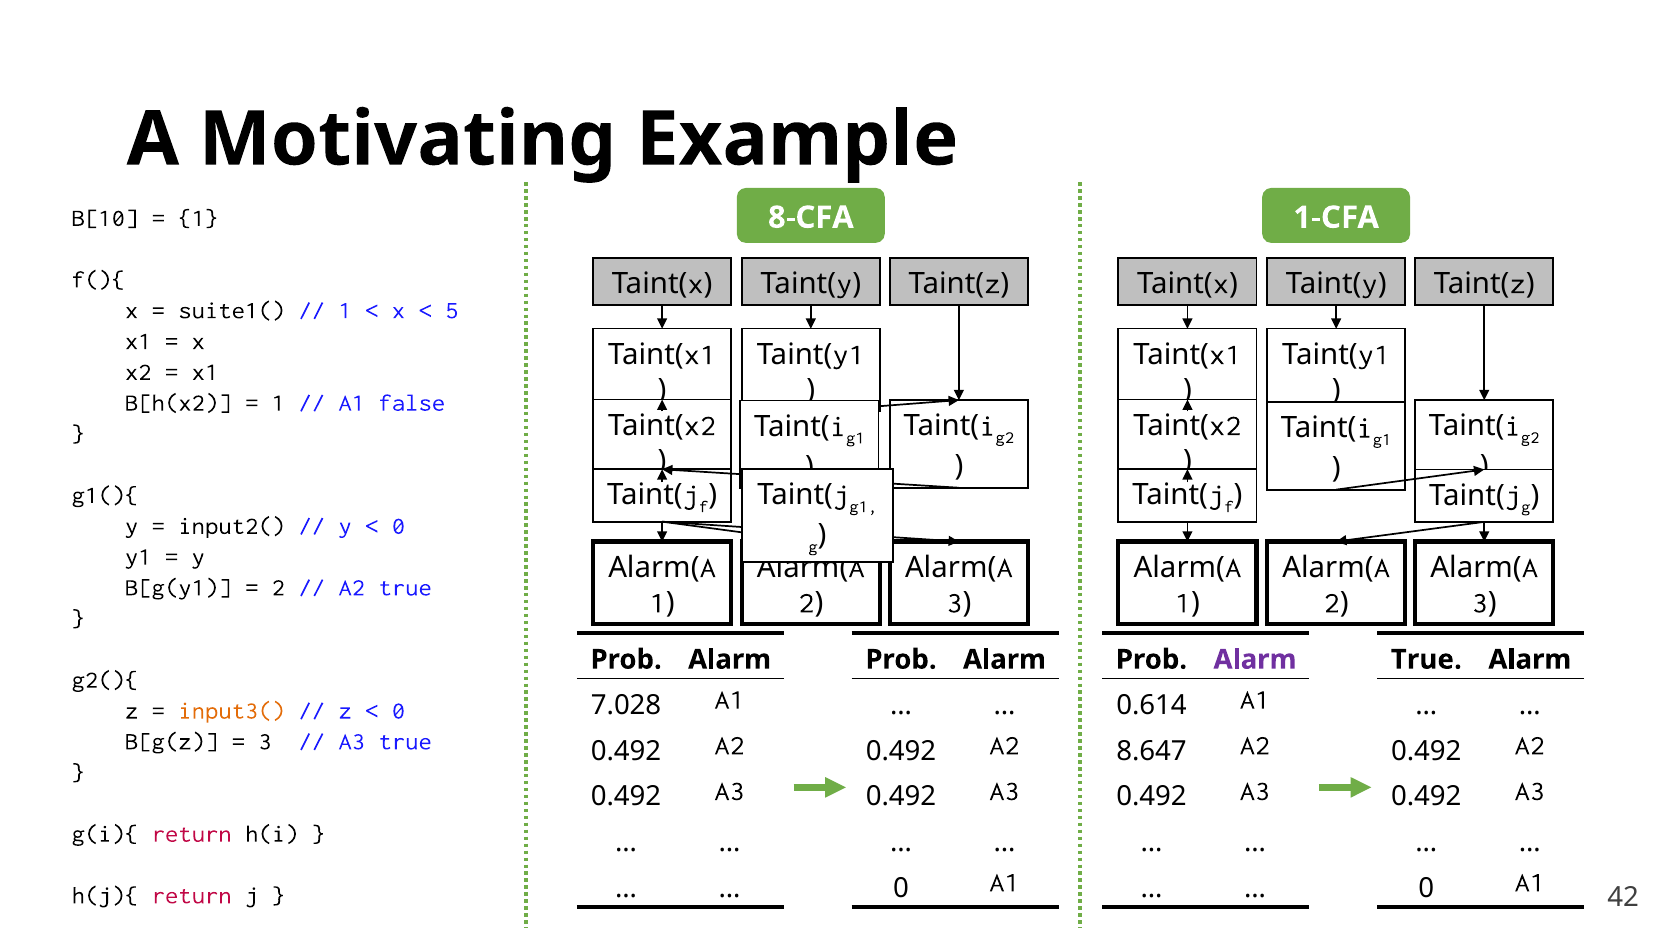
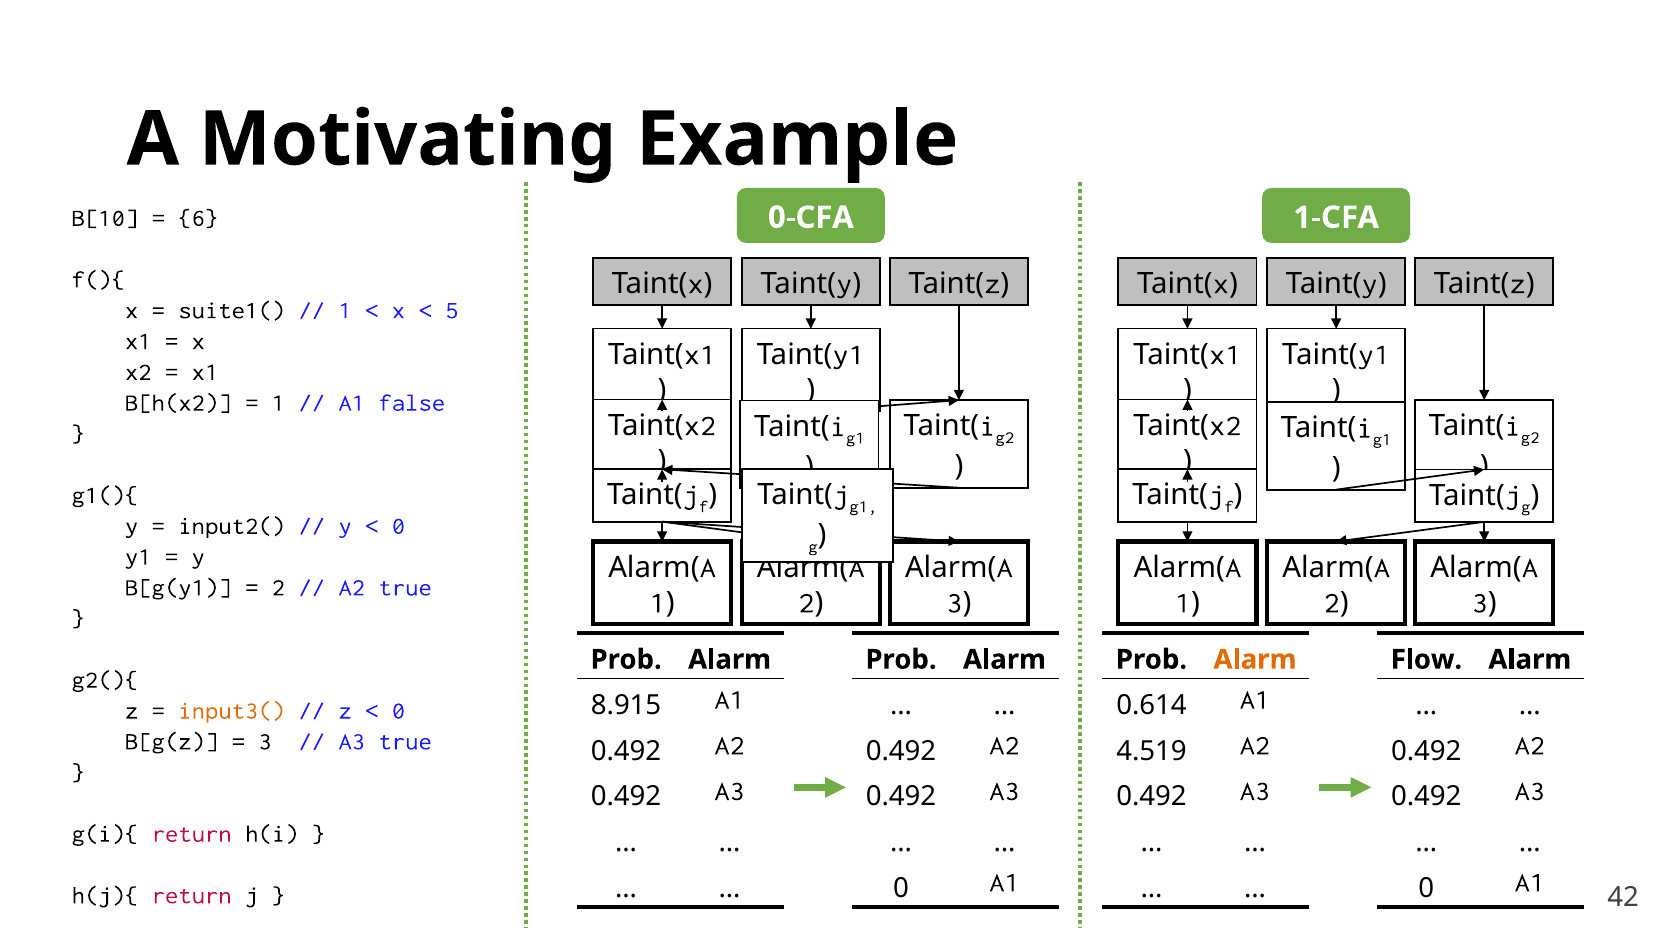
1 at (198, 218): 1 -> 6
8-CFA: 8-CFA -> 0-CFA
Alarm at (1255, 659) colour: purple -> orange
True at (1426, 659): True -> Flow
7.028: 7.028 -> 8.915
8.647: 8.647 -> 4.519
